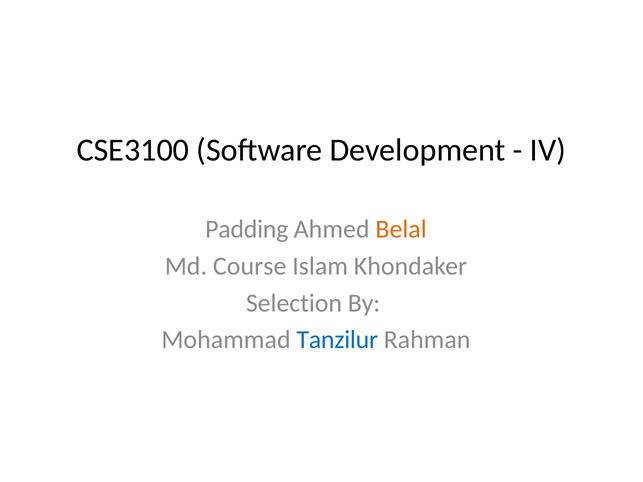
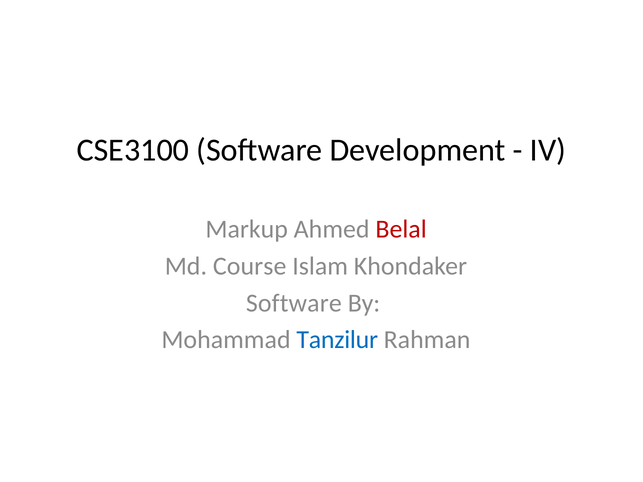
Padding: Padding -> Markup
Belal colour: orange -> red
Selection at (294, 303): Selection -> Software
